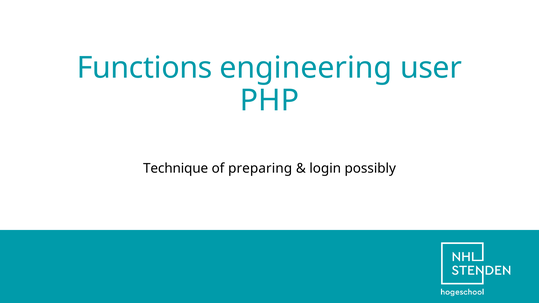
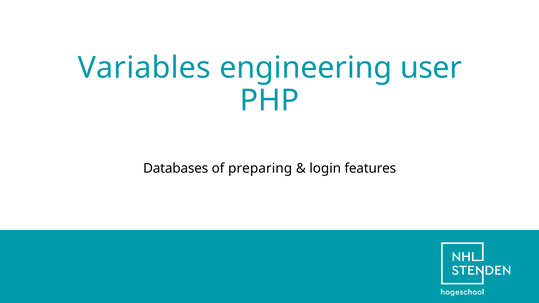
Functions: Functions -> Variables
Technique: Technique -> Databases
possibly: possibly -> features
